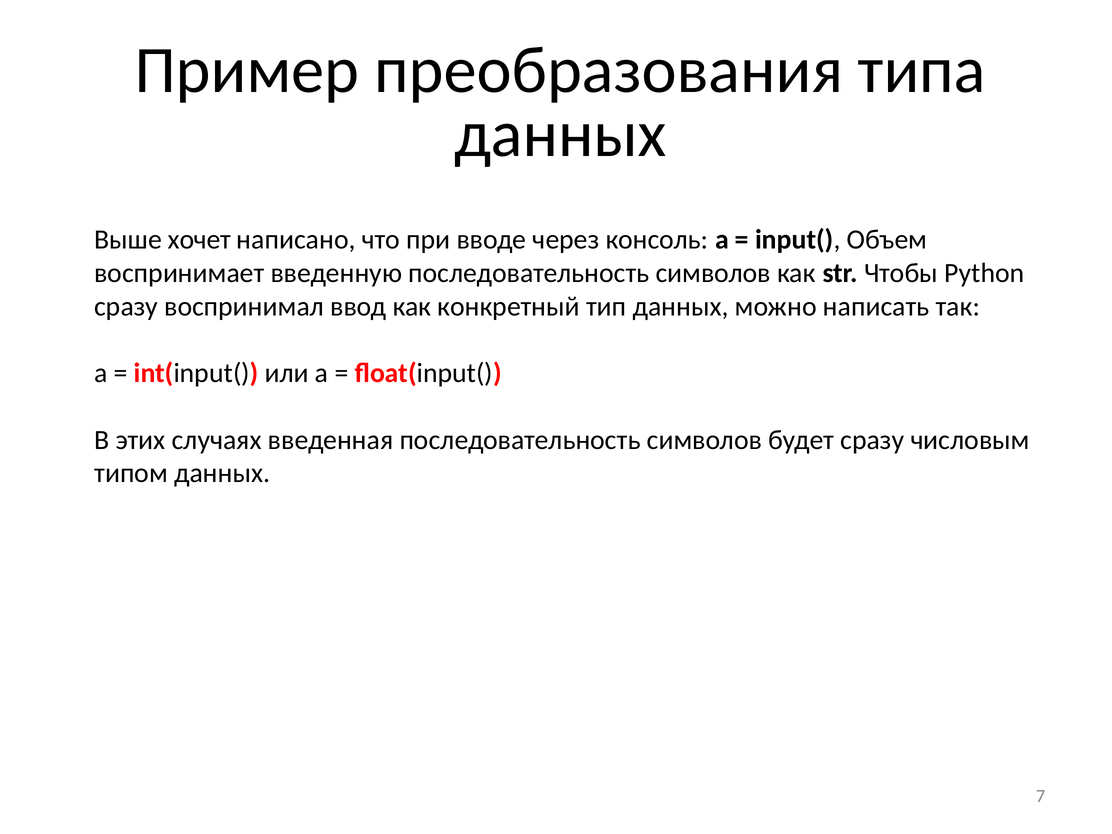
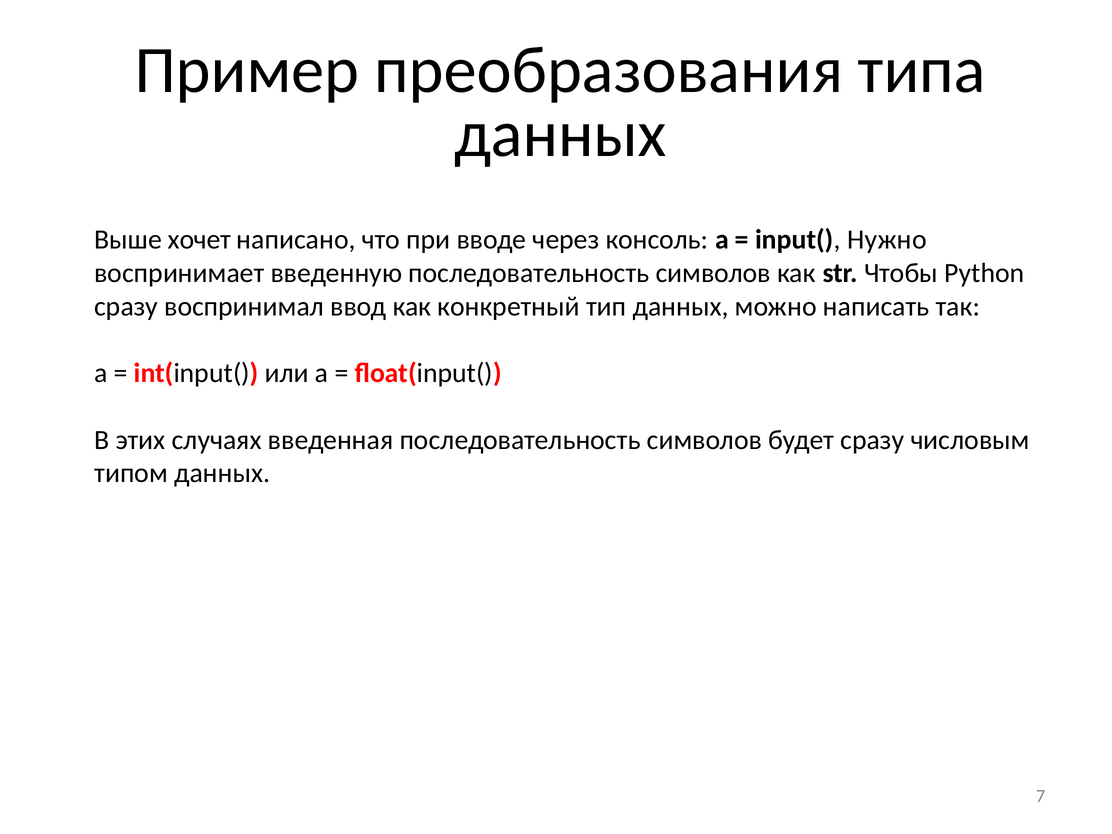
Объем: Объем -> Нужно
